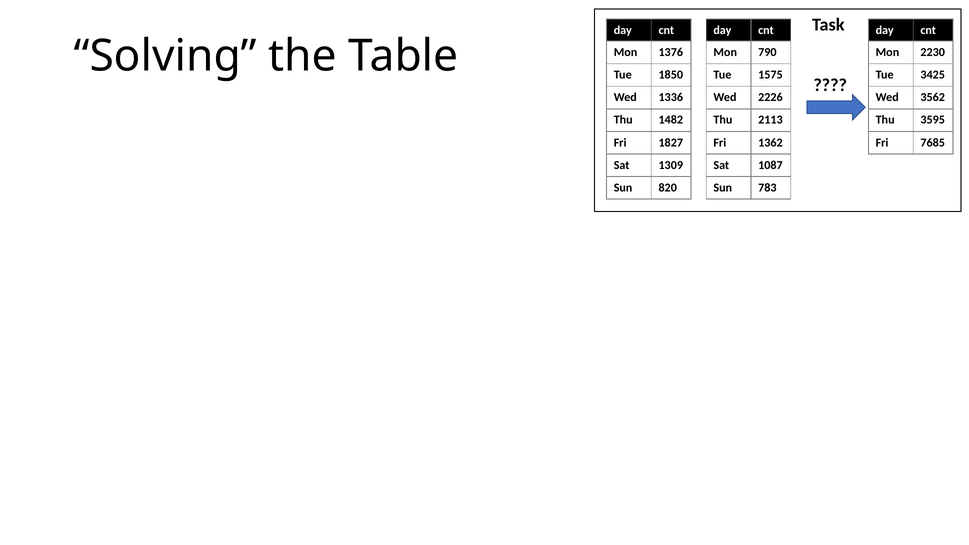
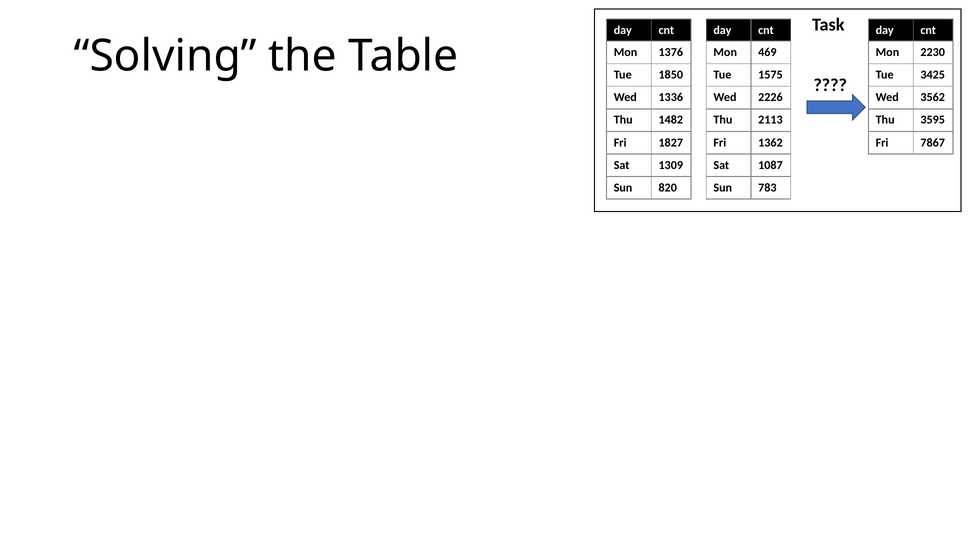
790: 790 -> 469
7685: 7685 -> 7867
